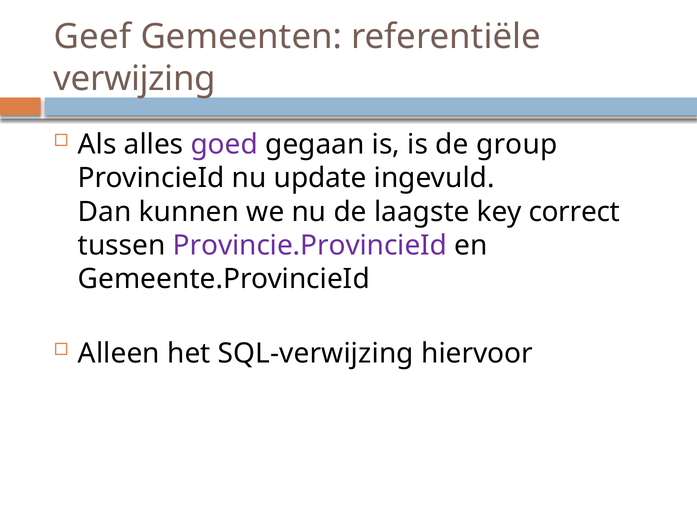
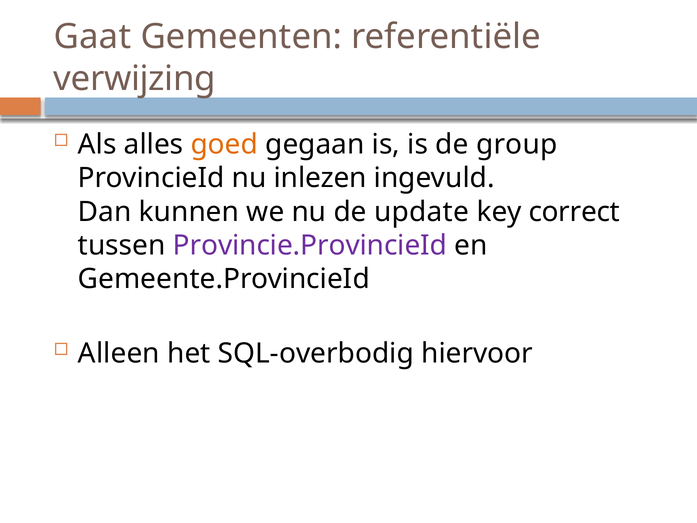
Geef: Geef -> Gaat
goed colour: purple -> orange
update: update -> inlezen
laagste: laagste -> update
SQL-verwijzing: SQL-verwijzing -> SQL-overbodig
